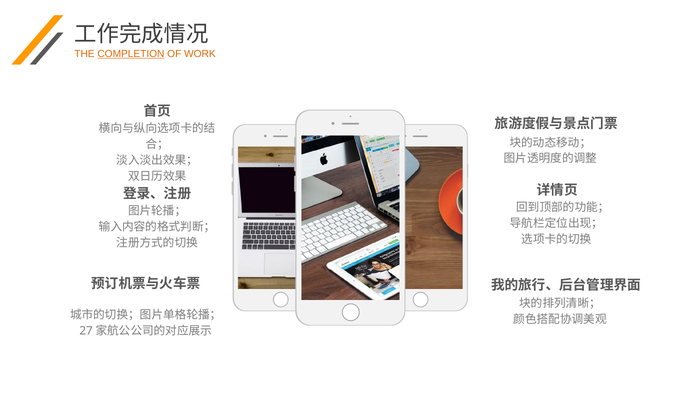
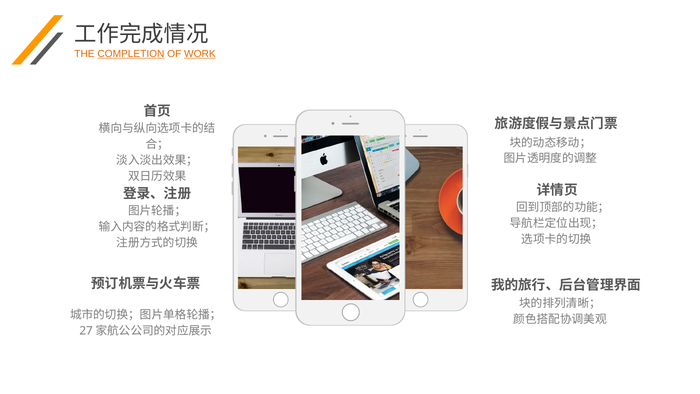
WORK underline: none -> present
